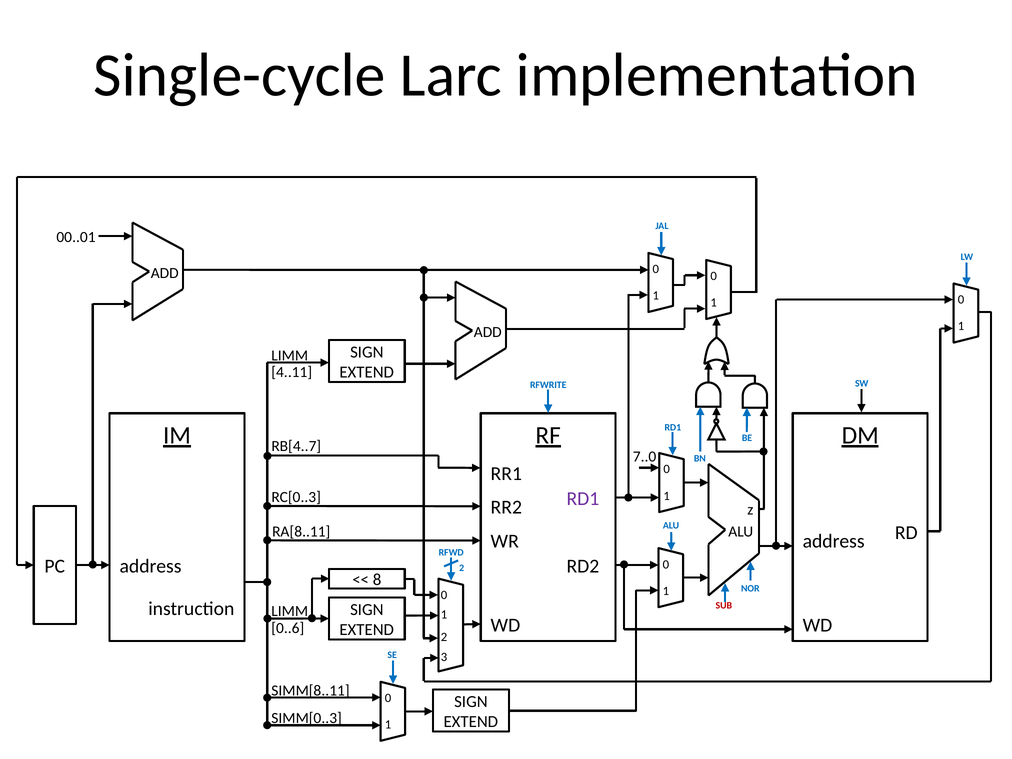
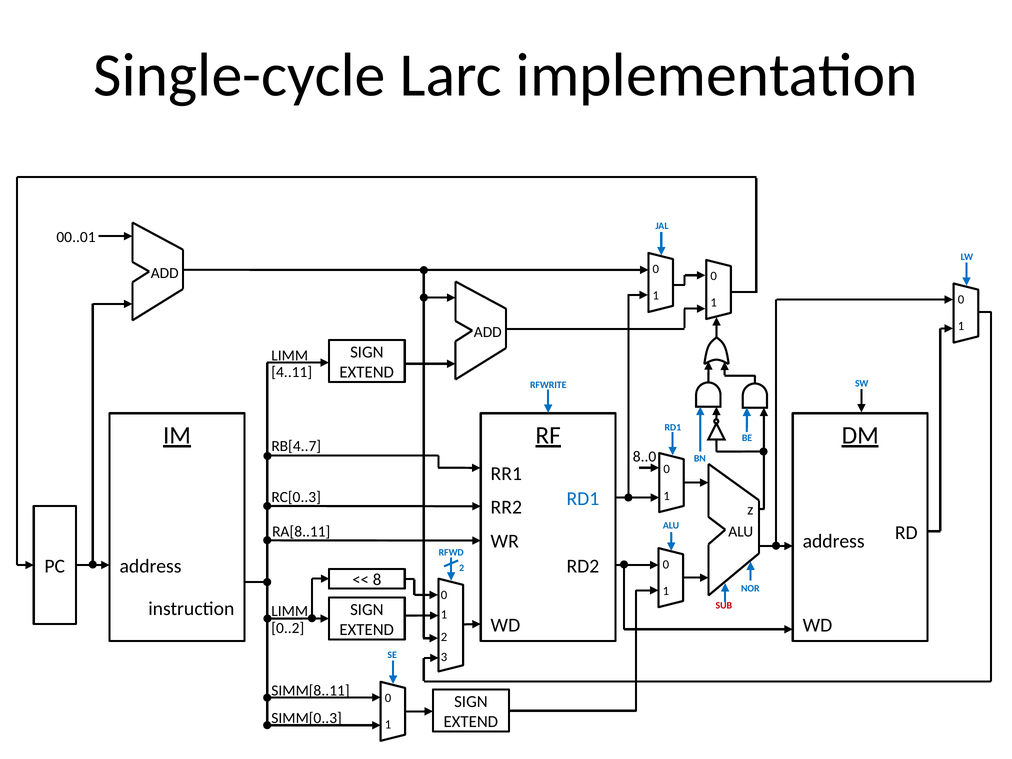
7..0: 7..0 -> 8..0
RD1 at (583, 499) colour: purple -> blue
0..6: 0..6 -> 0..2
